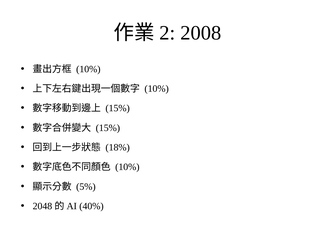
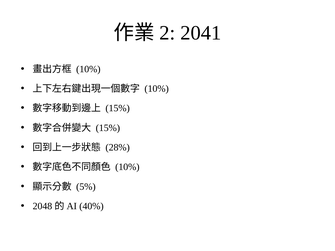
2008: 2008 -> 2041
18%: 18% -> 28%
